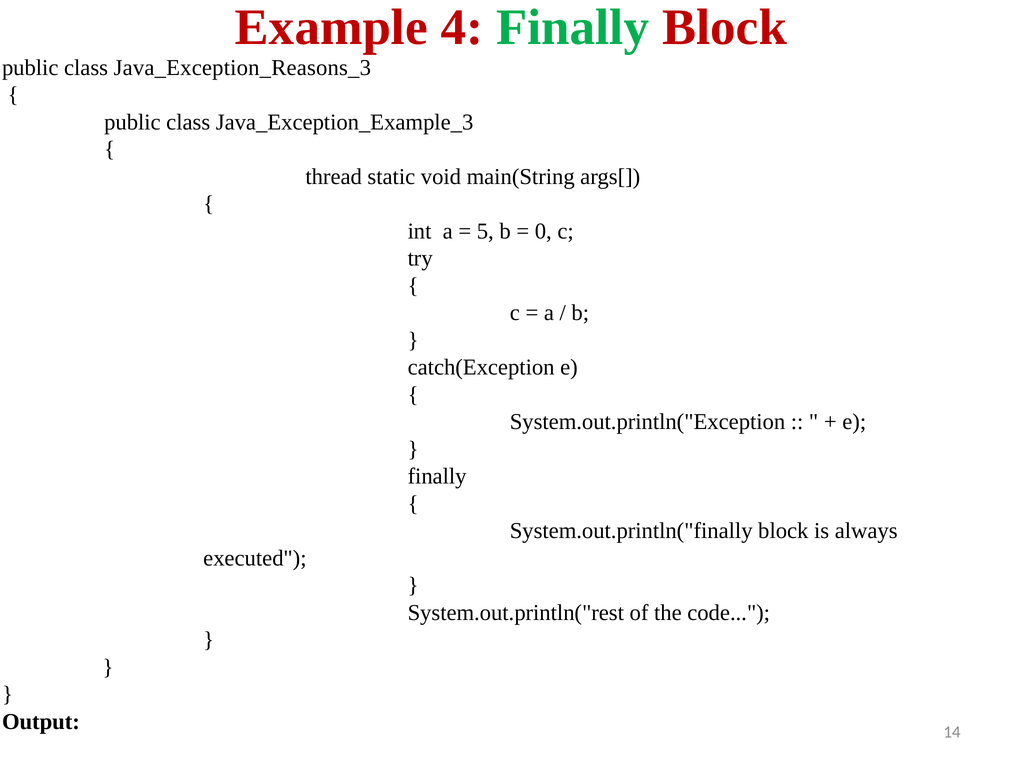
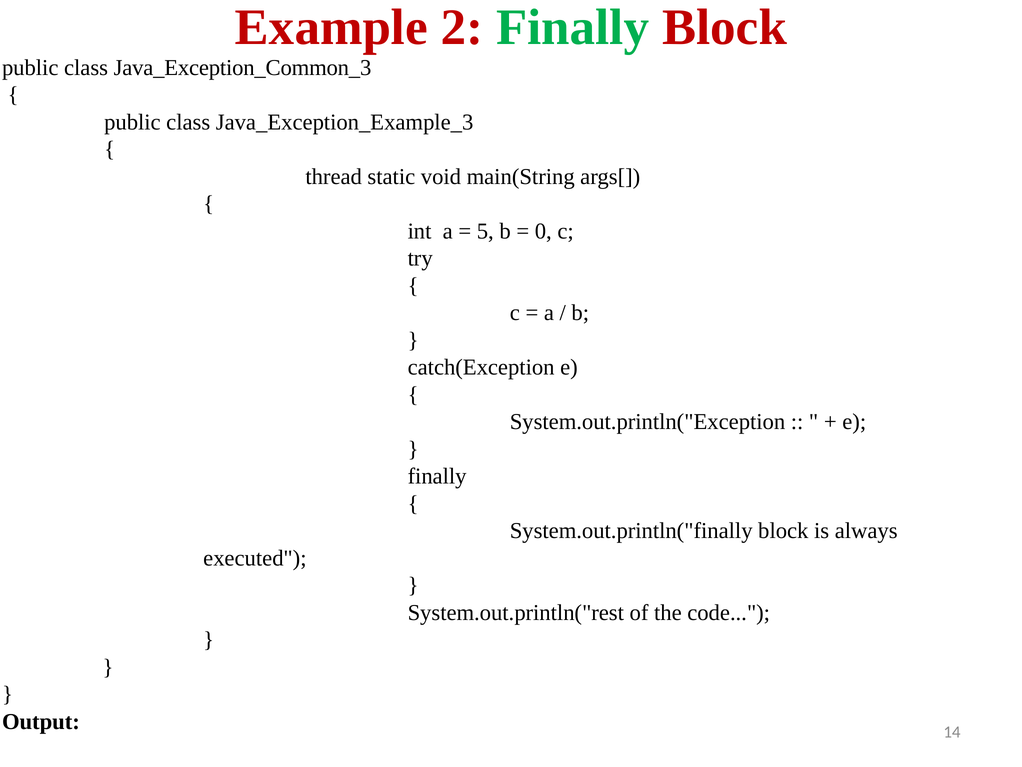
4: 4 -> 2
Java_Exception_Reasons_3: Java_Exception_Reasons_3 -> Java_Exception_Common_3
